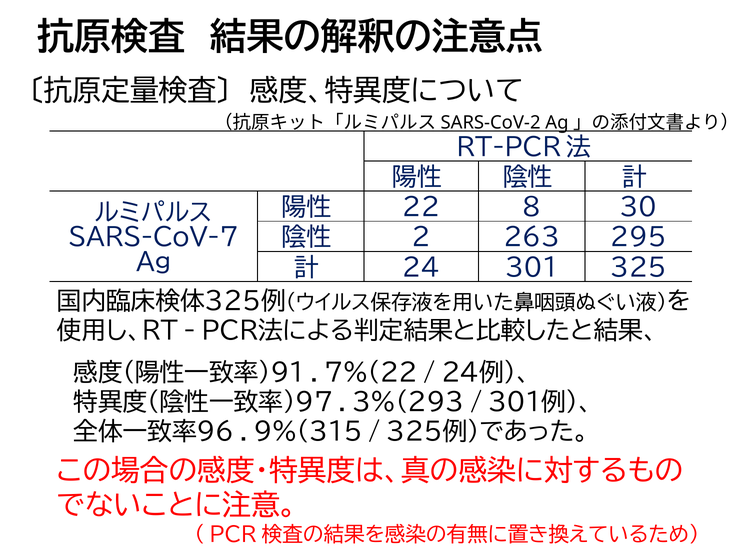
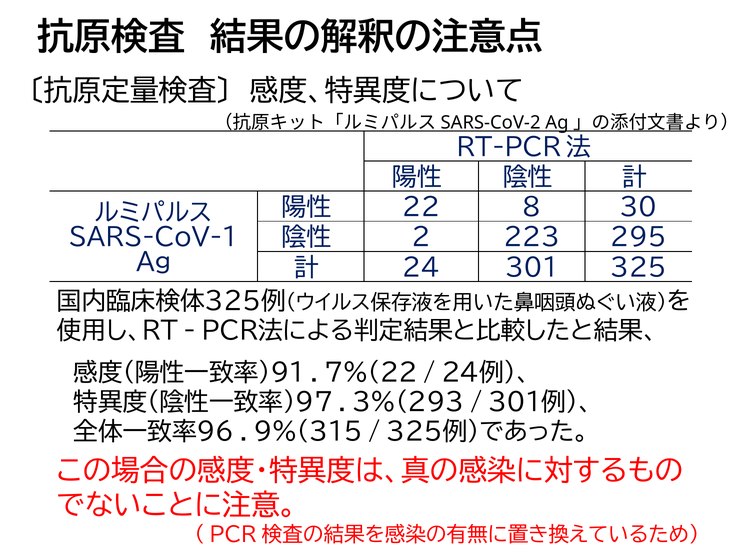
SARS-CoV-7: SARS-CoV-7 -> SARS-CoV-1
263: 263 -> 223
